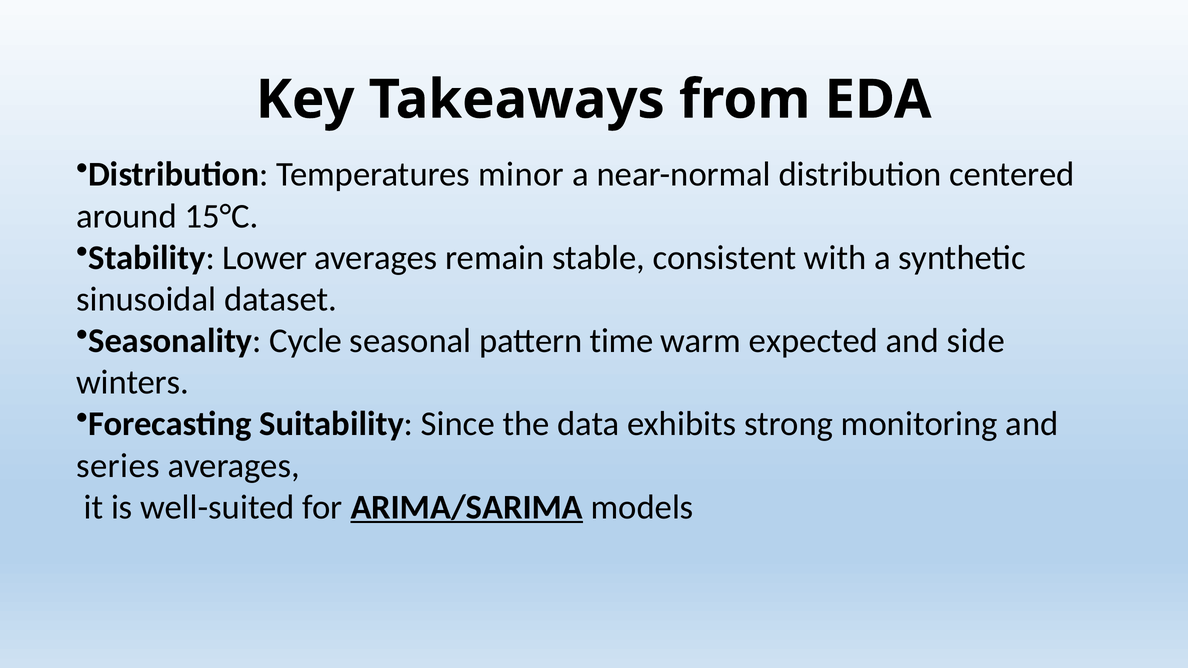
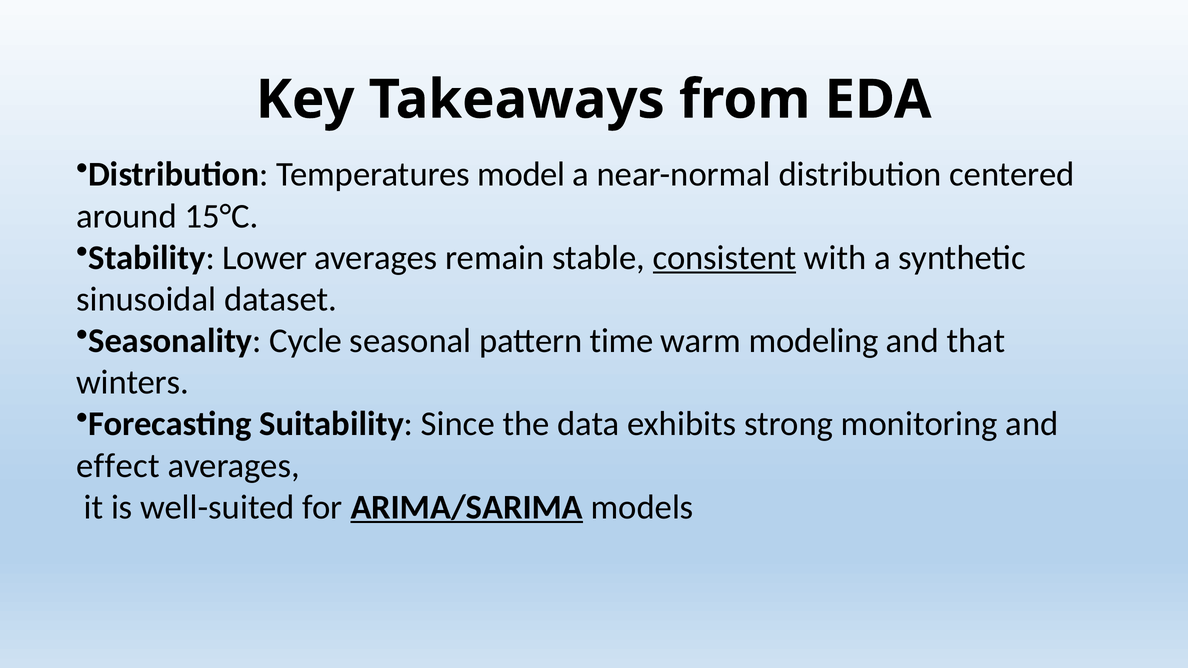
minor: minor -> model
consistent underline: none -> present
expected: expected -> modeling
side: side -> that
series: series -> effect
